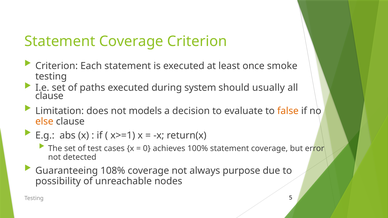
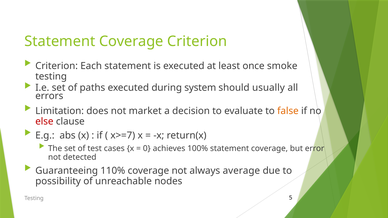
clause at (49, 96): clause -> errors
models: models -> market
else colour: orange -> red
x>=1: x>=1 -> x>=7
108%: 108% -> 110%
purpose: purpose -> average
